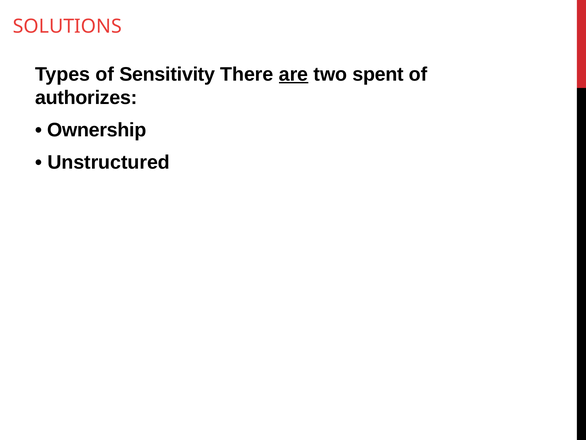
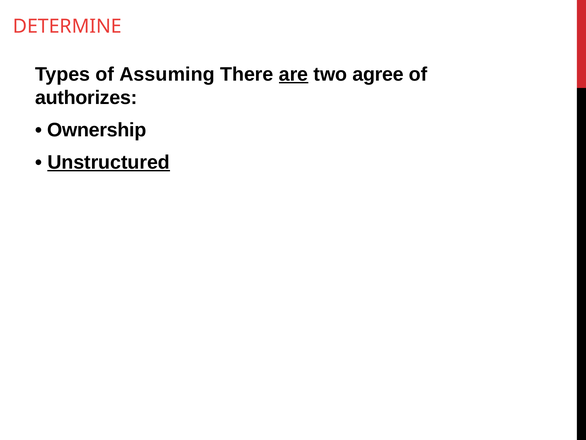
SOLUTIONS: SOLUTIONS -> DETERMINE
Sensitivity: Sensitivity -> Assuming
spent: spent -> agree
Unstructured underline: none -> present
